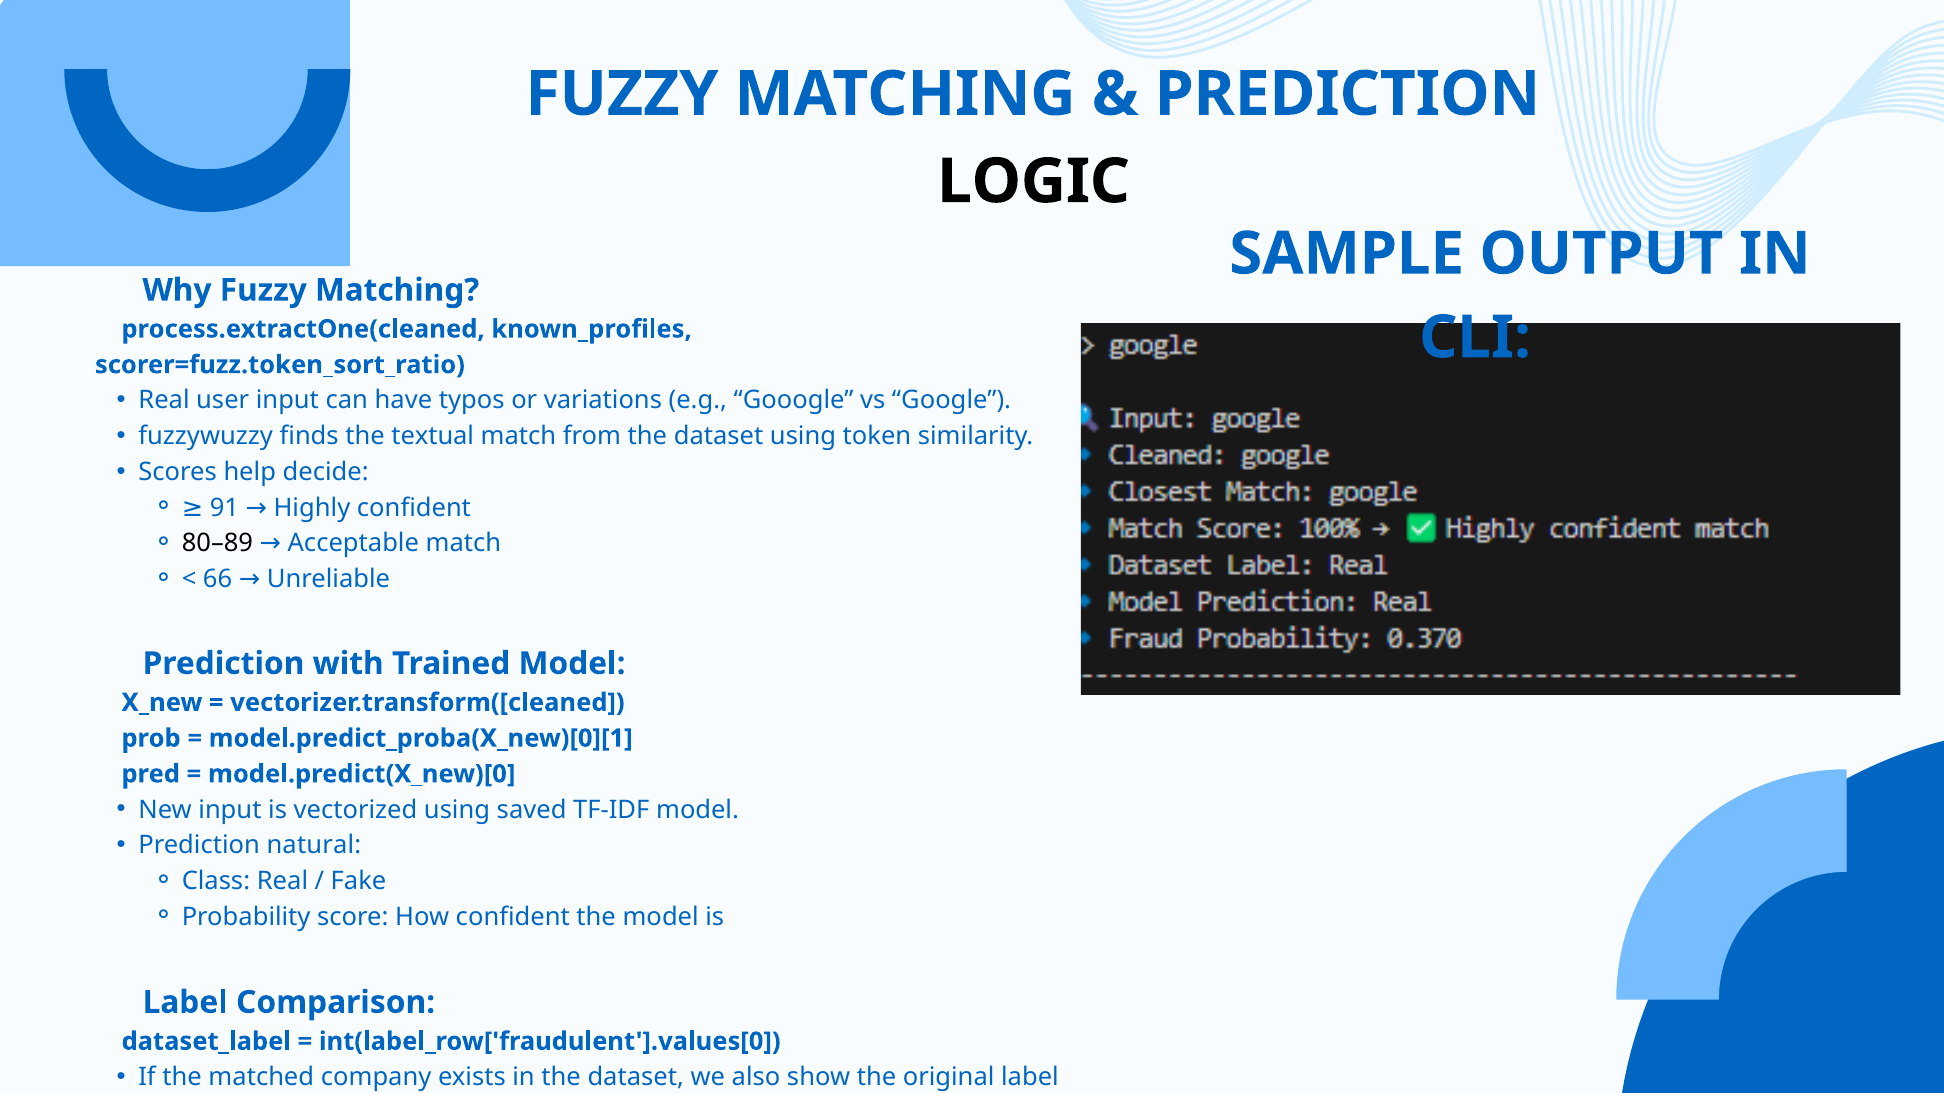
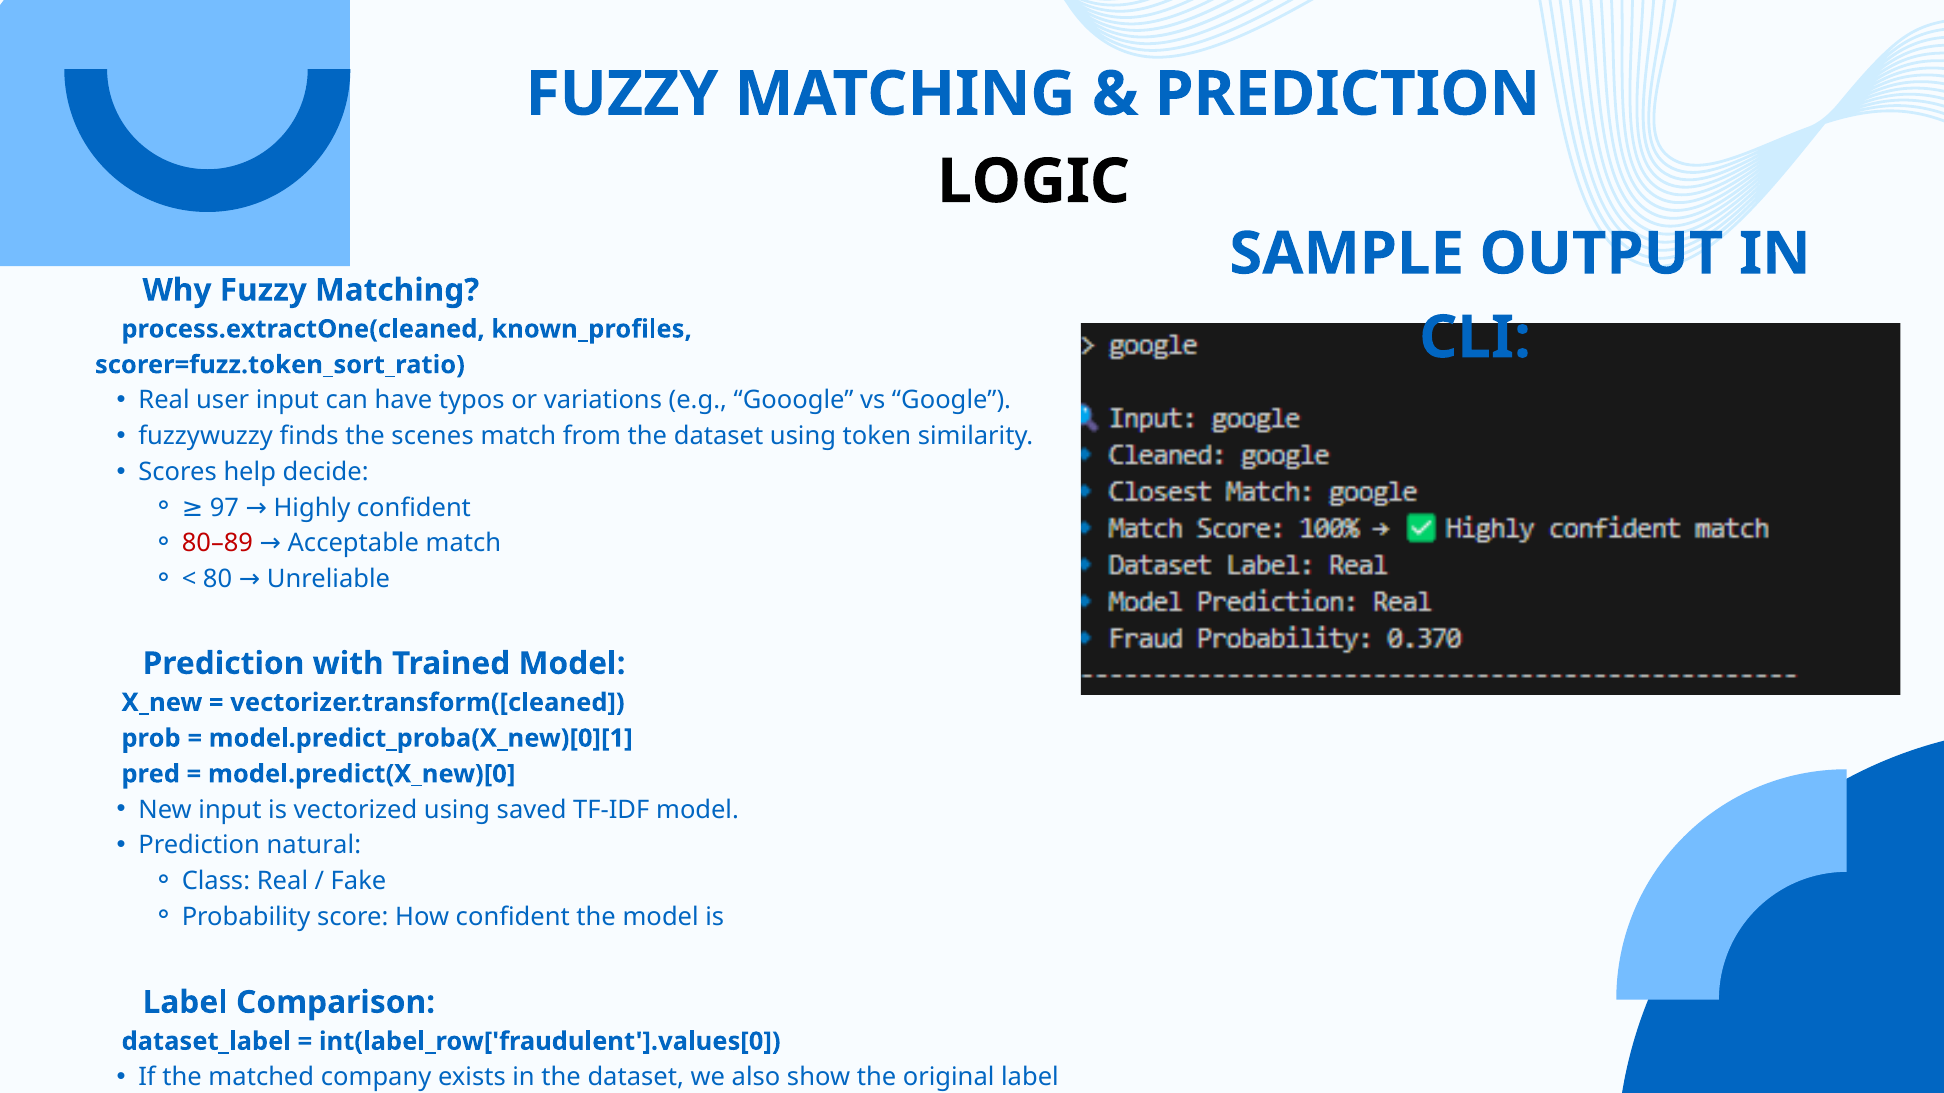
textual: textual -> scenes
91: 91 -> 97
80–89 colour: black -> red
66: 66 -> 80
